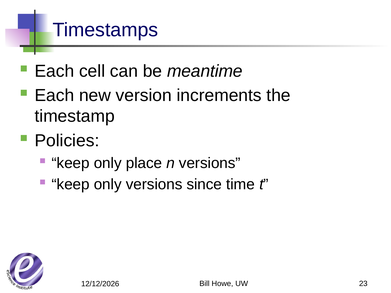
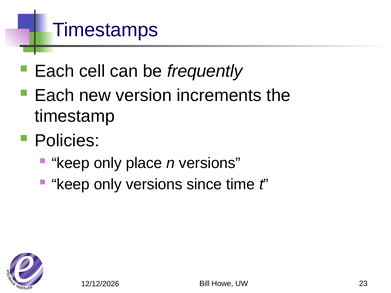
meantime: meantime -> frequently
